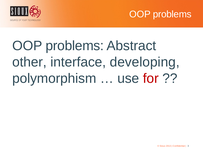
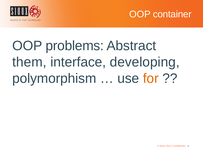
problems at (172, 14): problems -> container
other: other -> them
for colour: red -> orange
